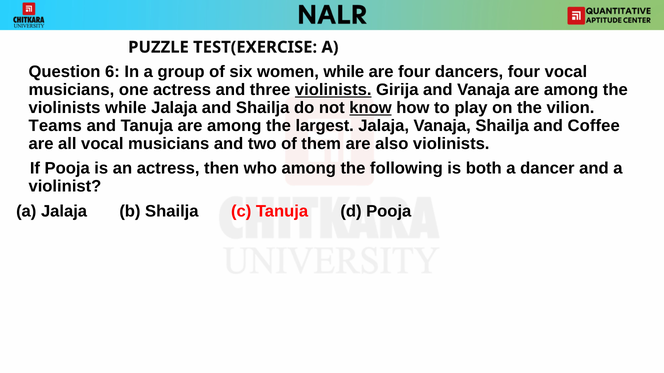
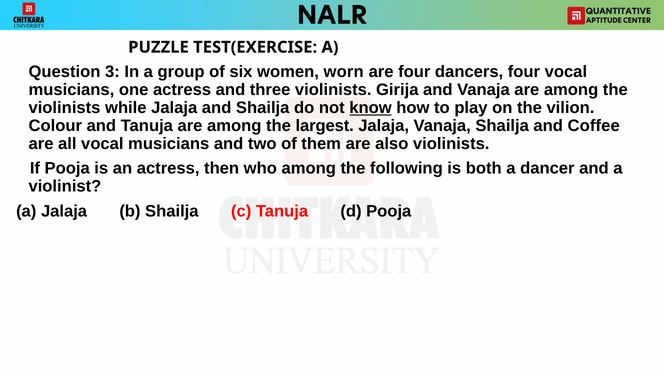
6: 6 -> 3
women while: while -> worn
violinists at (333, 90) underline: present -> none
Teams: Teams -> Colour
